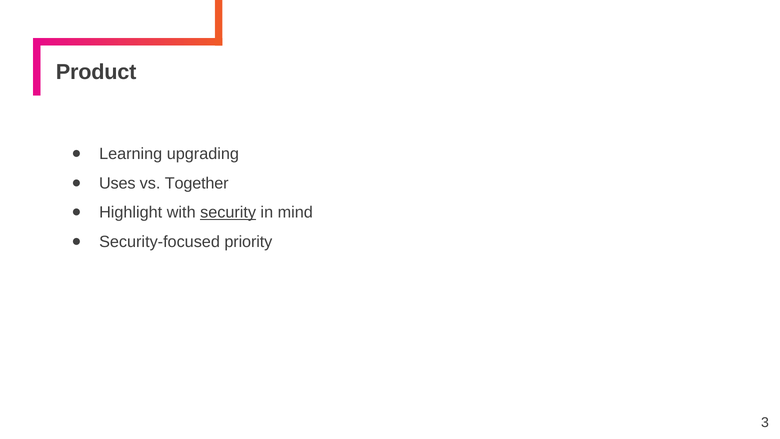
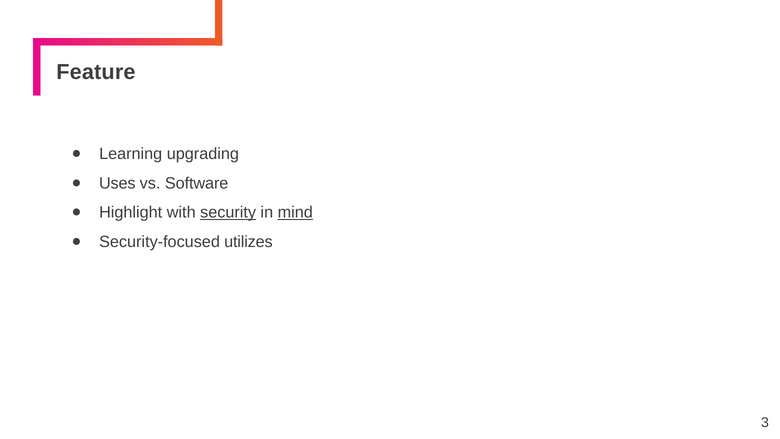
Product: Product -> Feature
Together: Together -> Software
mind underline: none -> present
priority: priority -> utilizes
